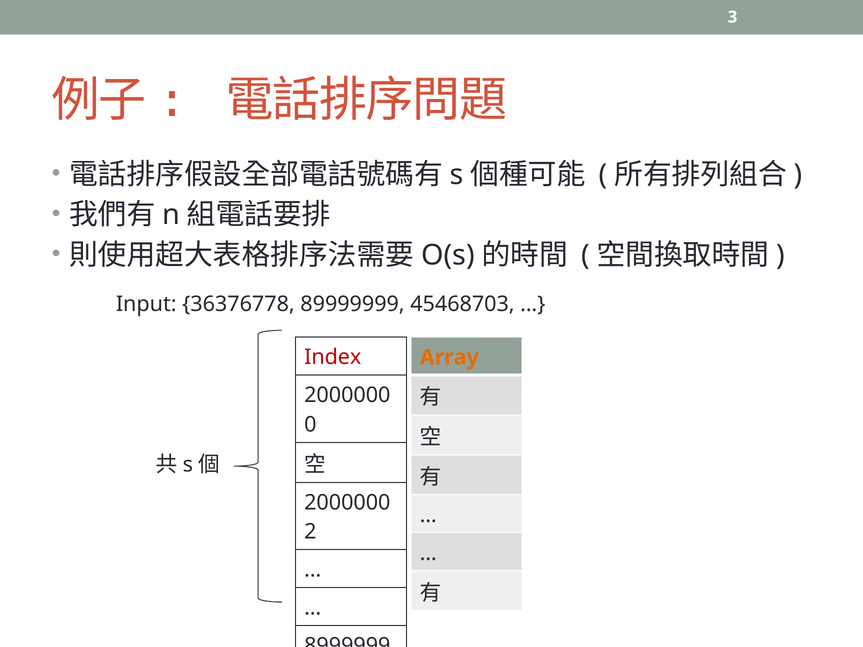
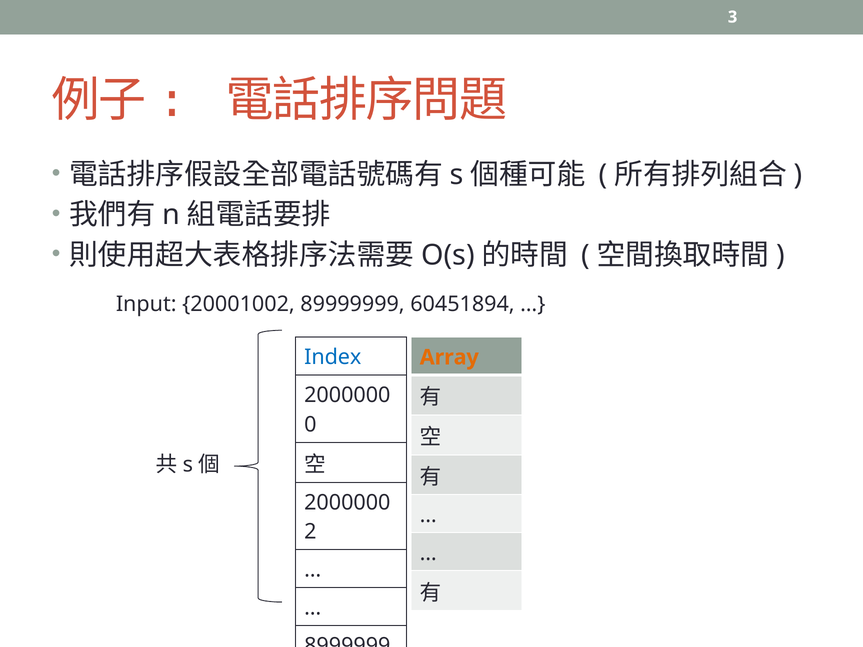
36376778: 36376778 -> 20001002
45468703: 45468703 -> 60451894
Index colour: red -> blue
